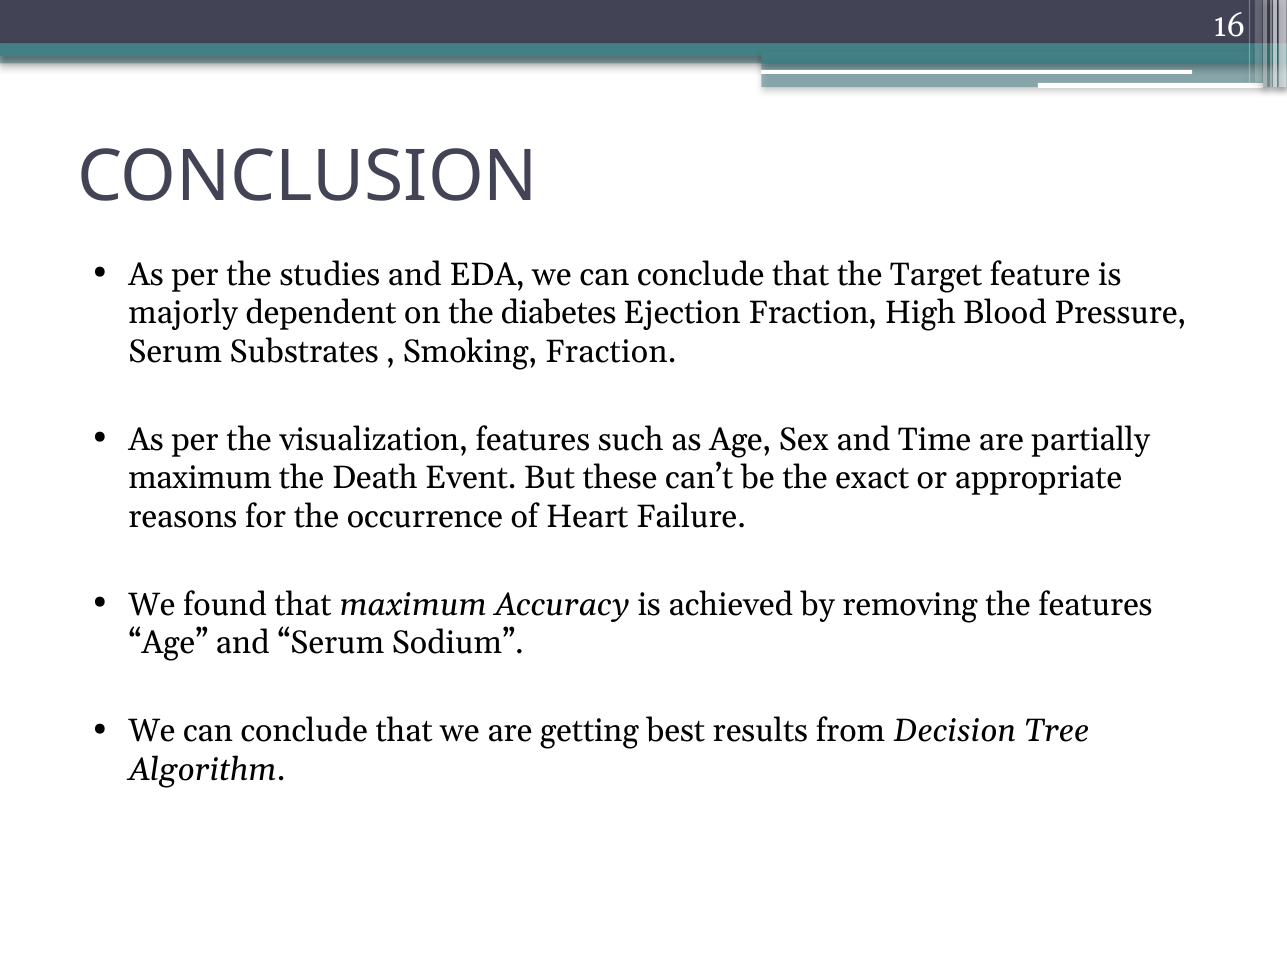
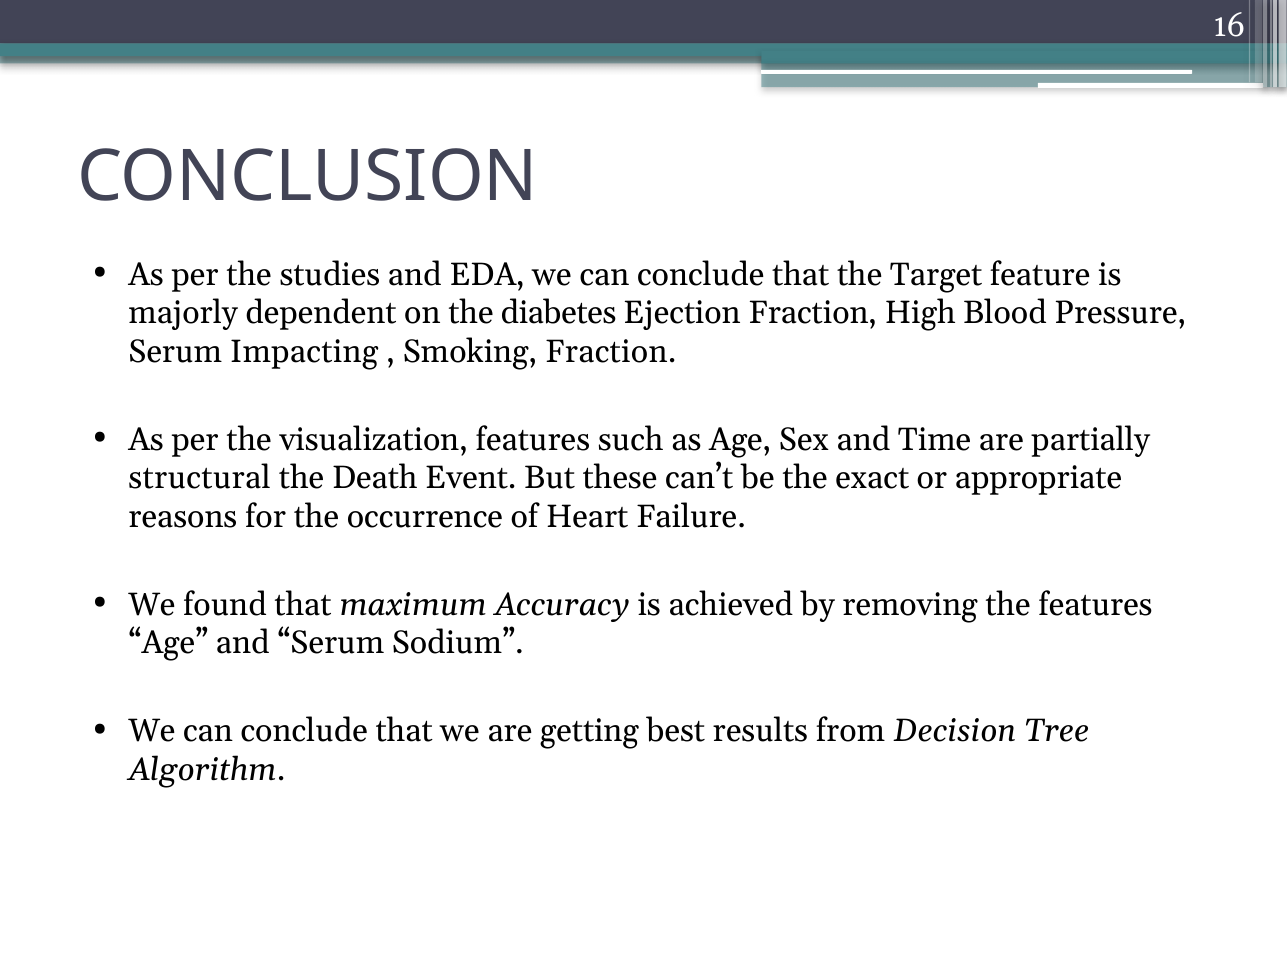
Substrates: Substrates -> Impacting
maximum at (200, 478): maximum -> structural
